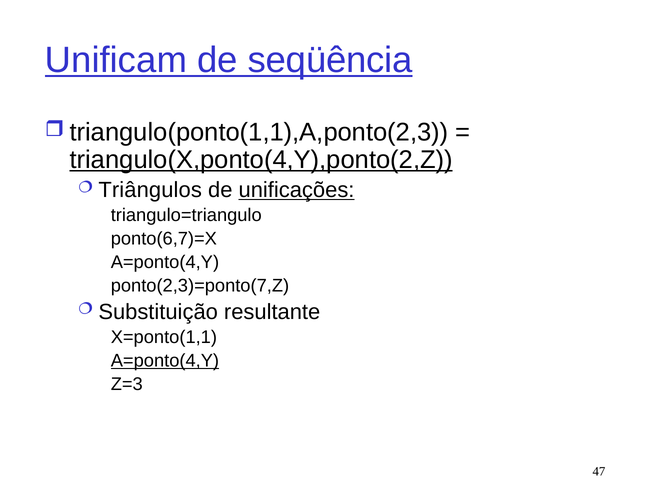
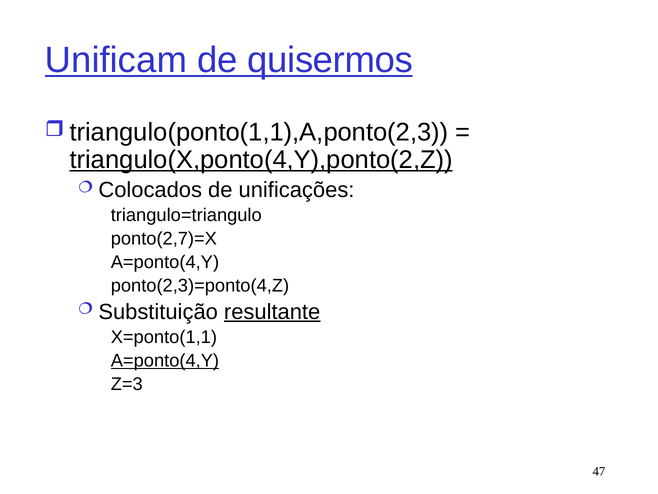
seqüência: seqüência -> quisermos
Triângulos: Triângulos -> Colocados
unificações underline: present -> none
ponto(6,7)=X: ponto(6,7)=X -> ponto(2,7)=X
ponto(2,3)=ponto(7,Z: ponto(2,3)=ponto(7,Z -> ponto(2,3)=ponto(4,Z
resultante underline: none -> present
